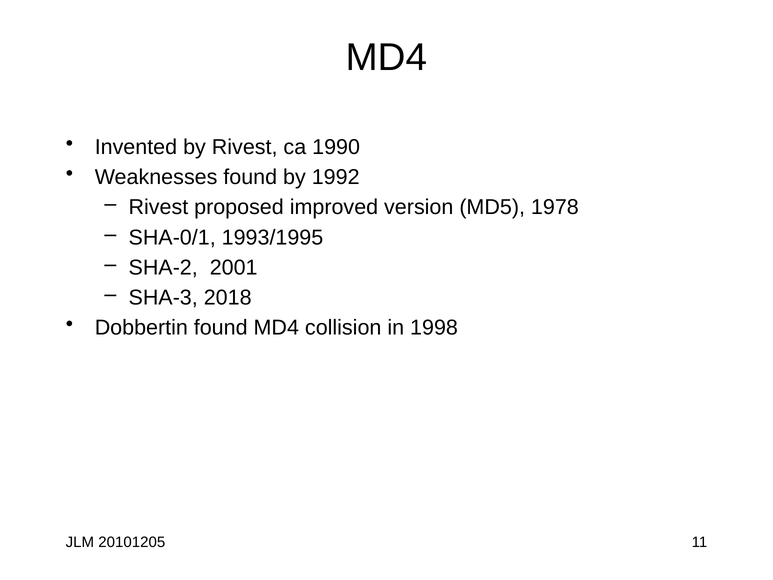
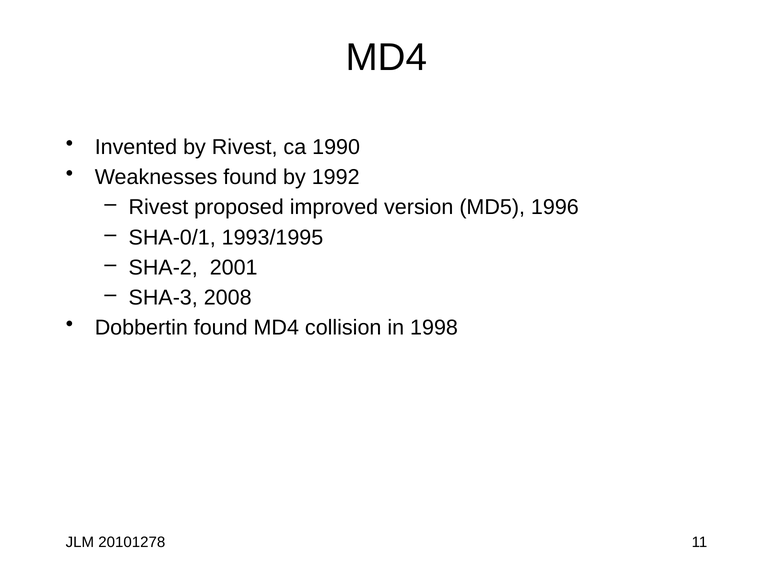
1978: 1978 -> 1996
2018: 2018 -> 2008
20101205: 20101205 -> 20101278
